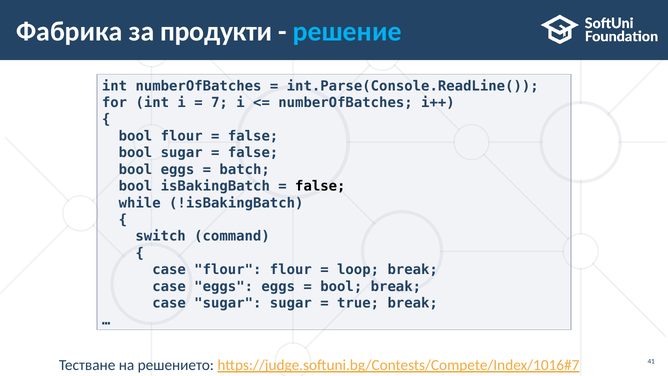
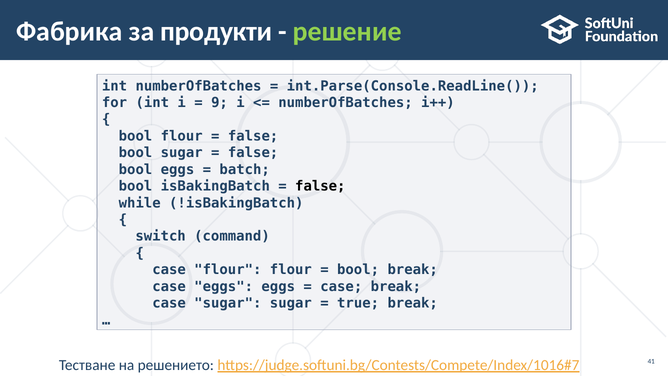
решение colour: light blue -> light green
7: 7 -> 9
loop at (358, 270): loop -> bool
bool at (341, 286): bool -> case
